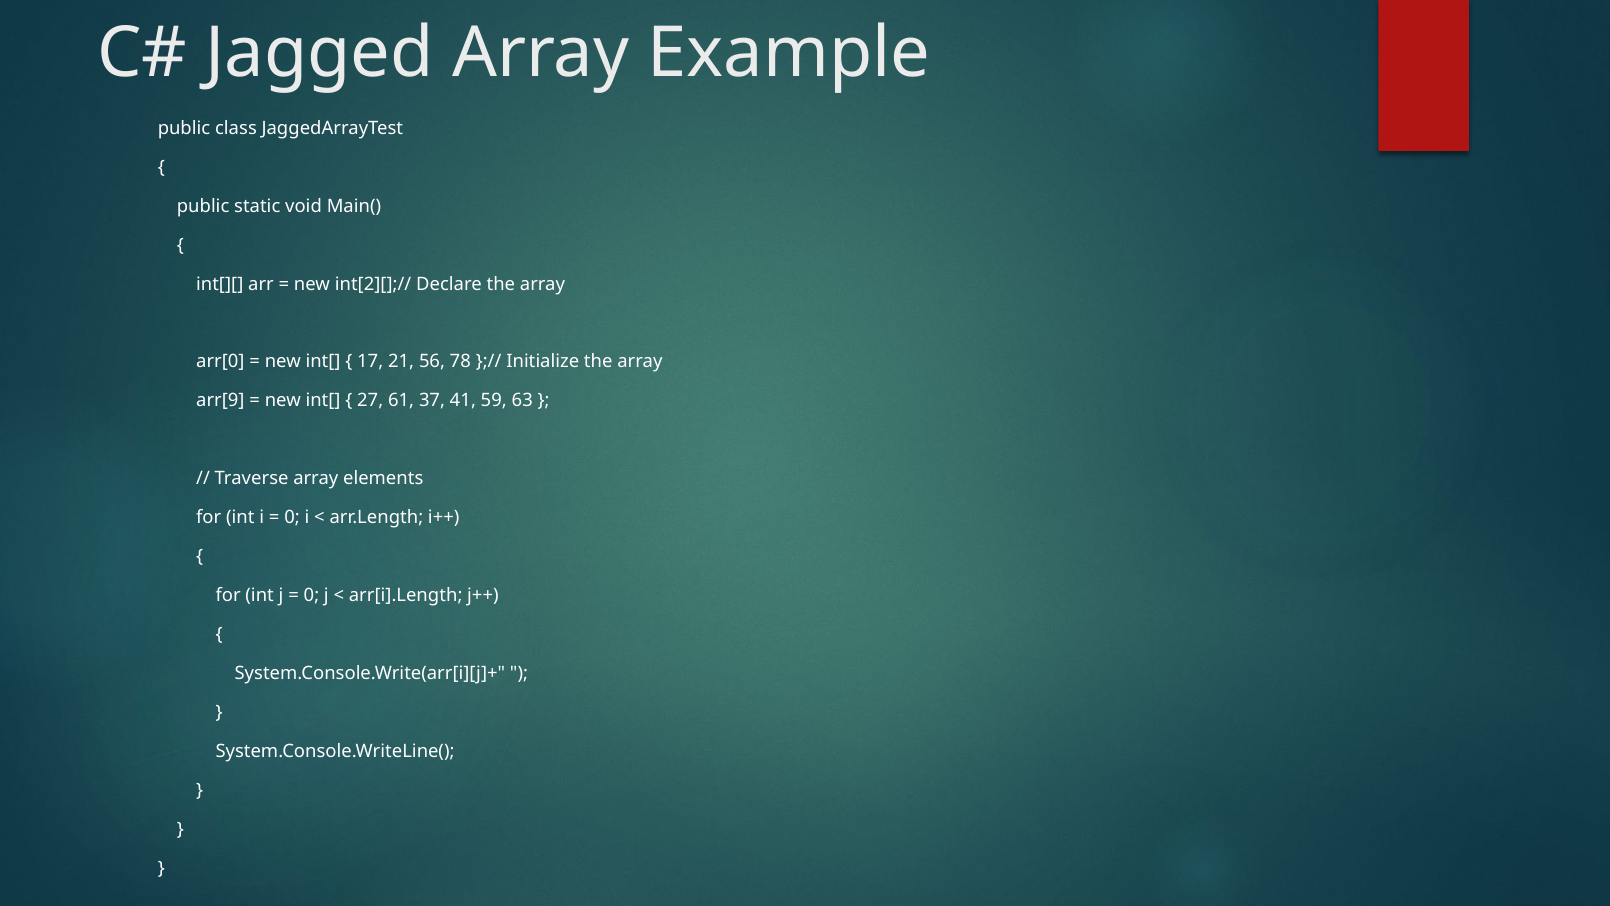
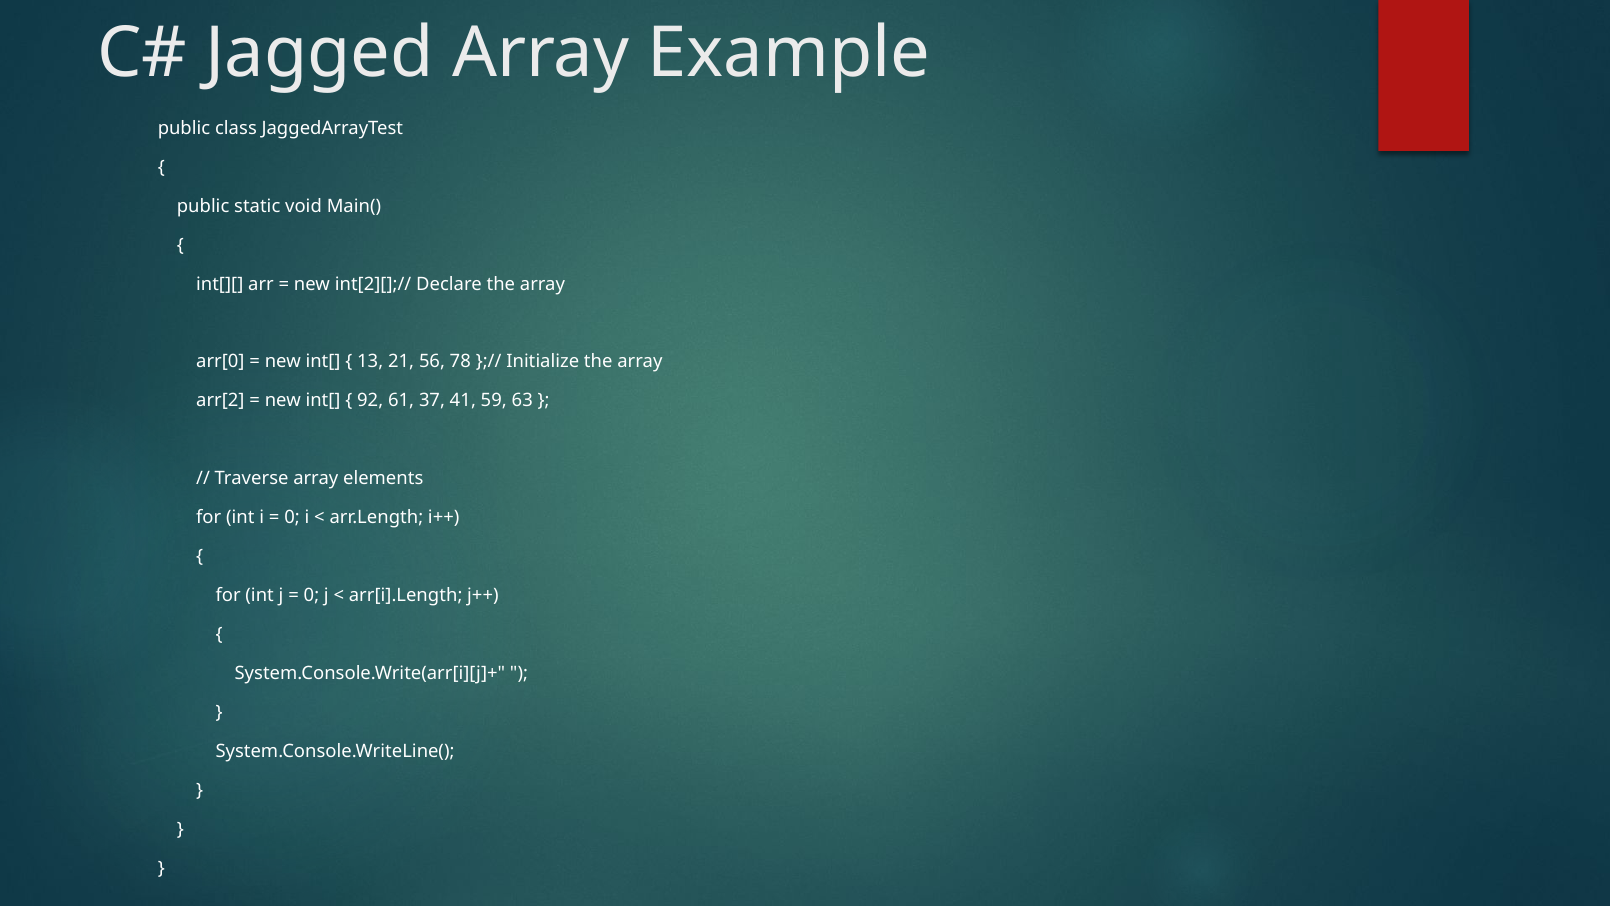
17: 17 -> 13
arr[9: arr[9 -> arr[2
27: 27 -> 92
